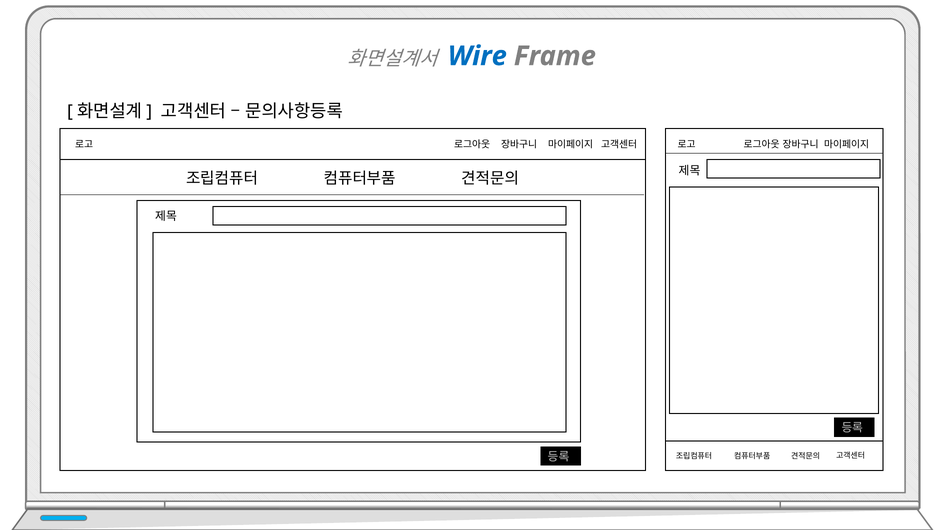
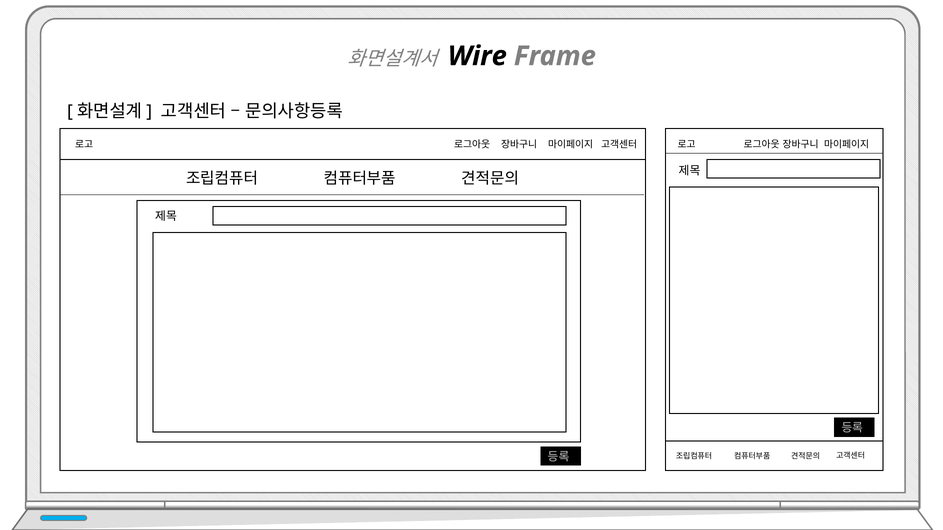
Wire colour: blue -> black
